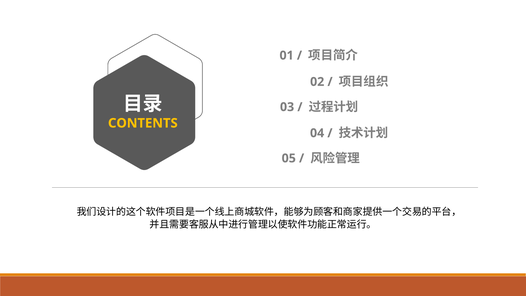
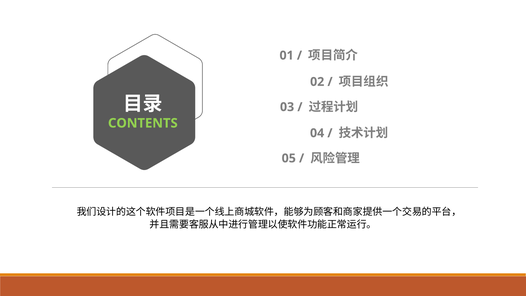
CONTENTS colour: yellow -> light green
